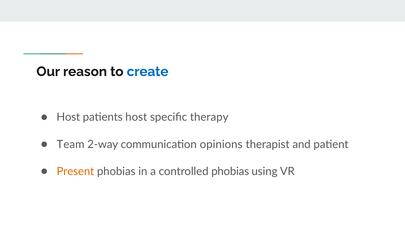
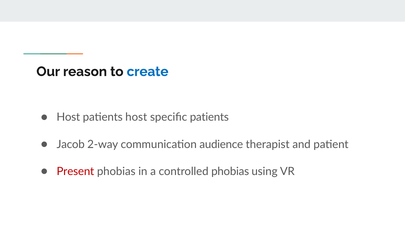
specific therapy: therapy -> patients
Team: Team -> Jacob
opinions: opinions -> audience
Present colour: orange -> red
